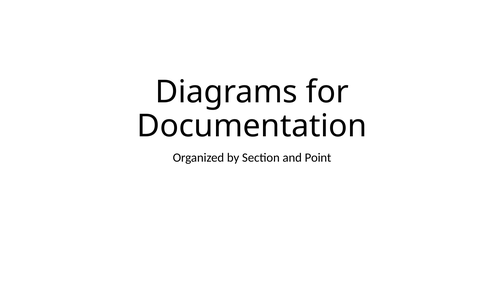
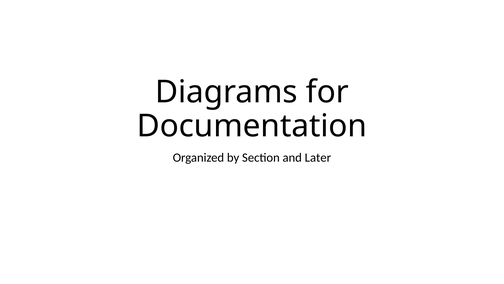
Point: Point -> Later
